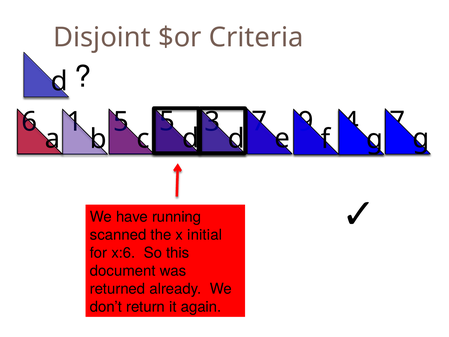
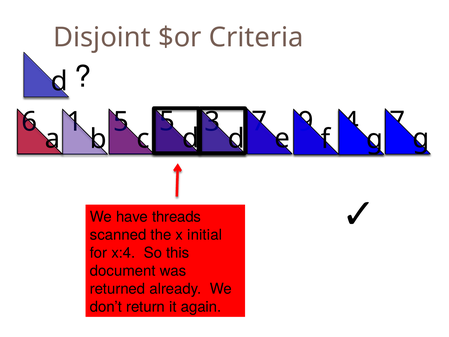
running: running -> threads
x:6: x:6 -> x:4
